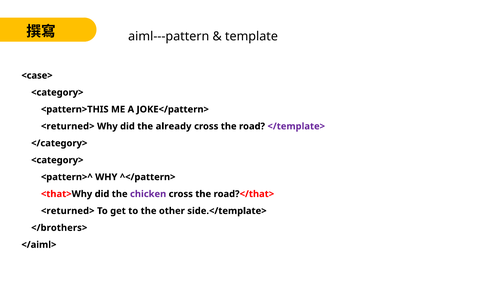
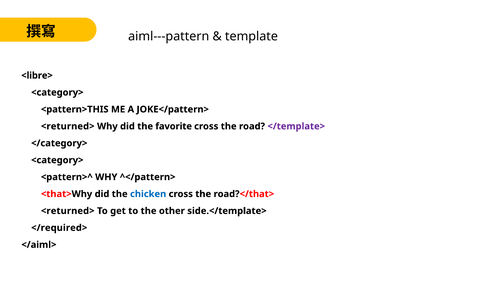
<case>: <case> -> <libre>
already: already -> favorite
chicken colour: purple -> blue
</brothers>: </brothers> -> </required>
